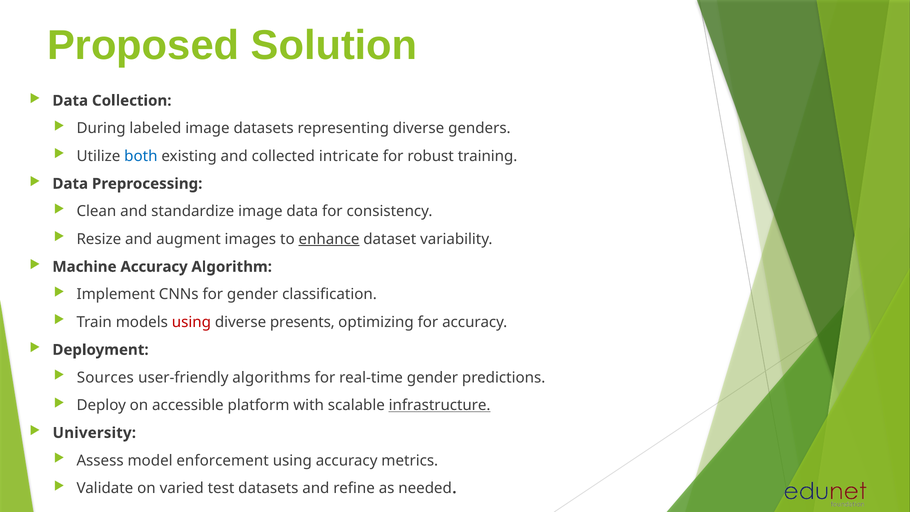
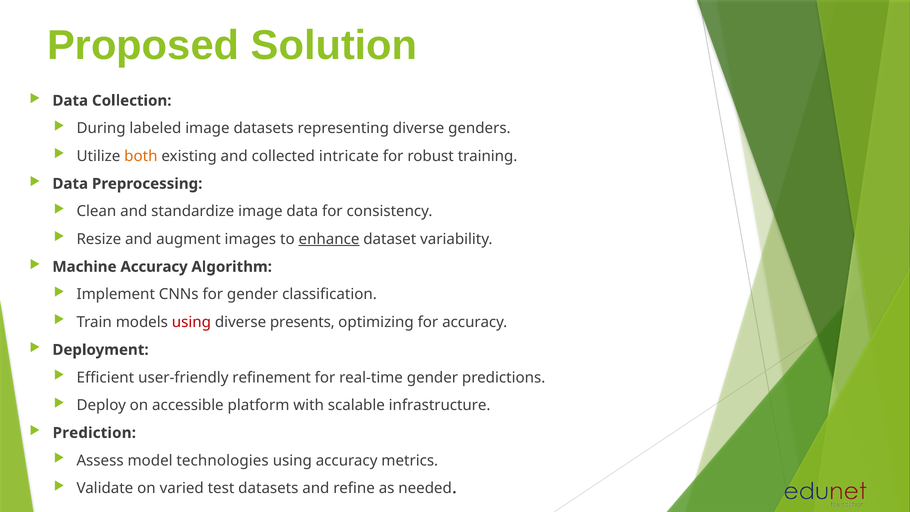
both colour: blue -> orange
Sources: Sources -> Efficient
algorithms: algorithms -> refinement
infrastructure underline: present -> none
University: University -> Prediction
enforcement: enforcement -> technologies
